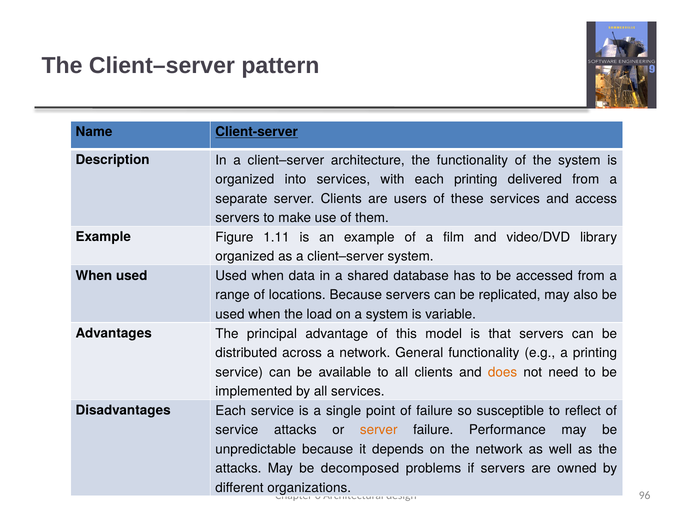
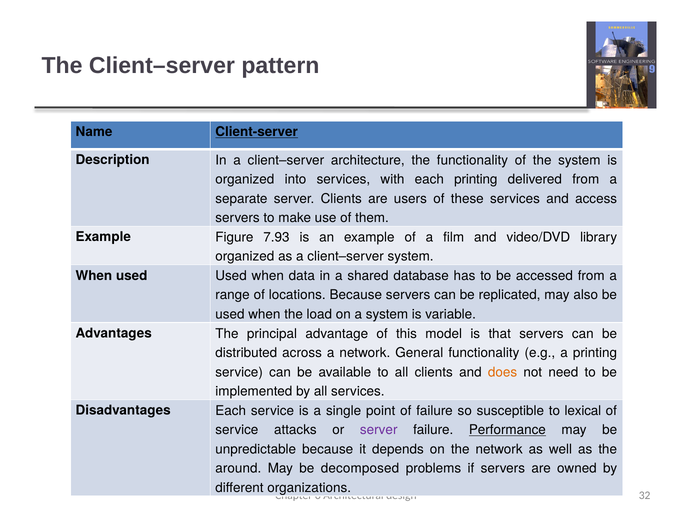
1.11: 1.11 -> 7.93
reflect: reflect -> lexical
server at (379, 430) colour: orange -> purple
Performance underline: none -> present
attacks at (238, 468): attacks -> around
96: 96 -> 32
